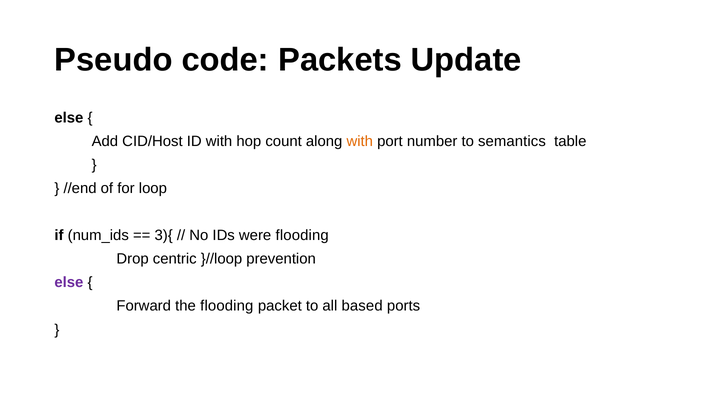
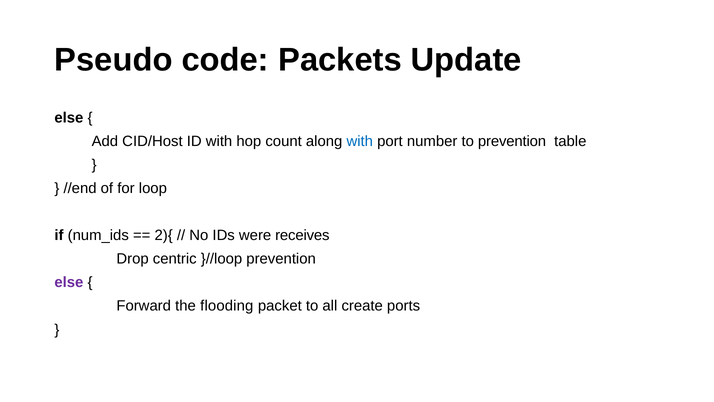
with at (360, 141) colour: orange -> blue
to semantics: semantics -> prevention
3){: 3){ -> 2){
were flooding: flooding -> receives
based: based -> create
